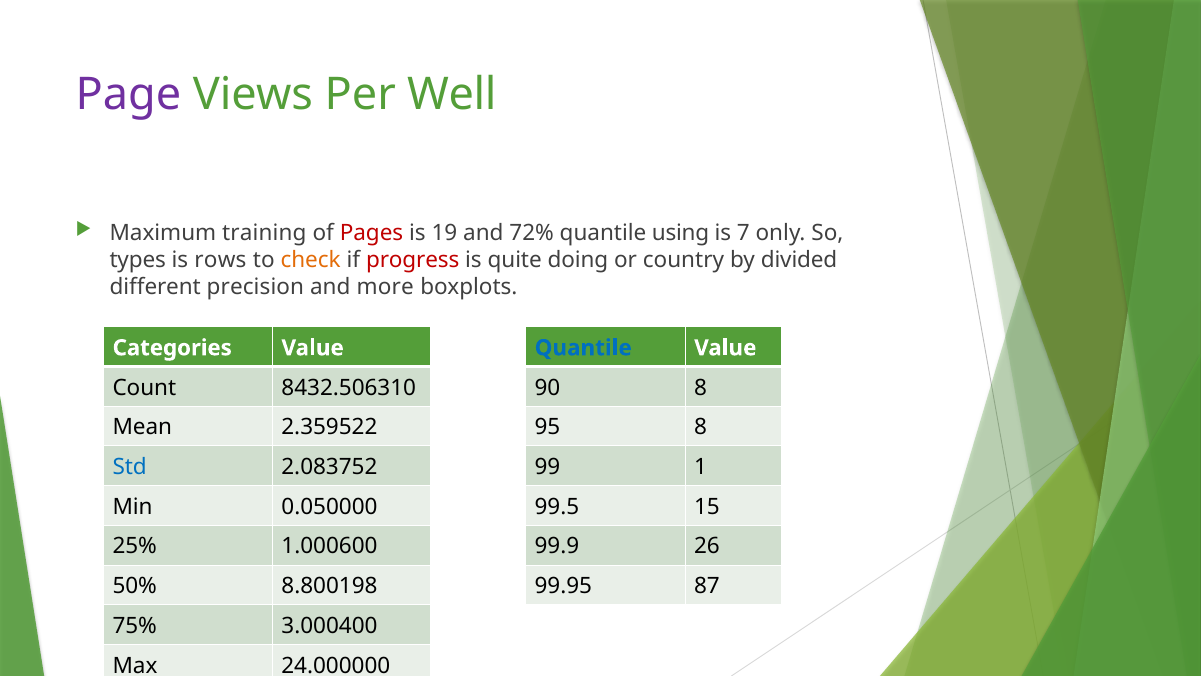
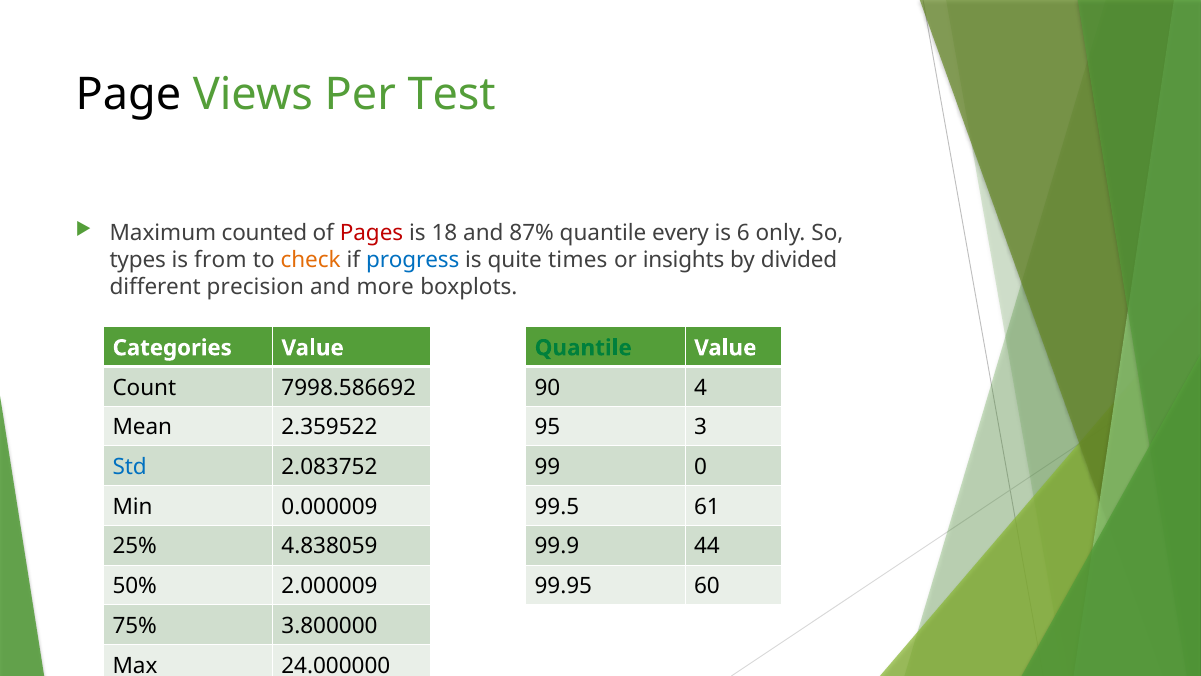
Page colour: purple -> black
Well: Well -> Test
training: training -> counted
19: 19 -> 18
72%: 72% -> 87%
using: using -> every
7: 7 -> 6
rows: rows -> from
progress colour: red -> blue
doing: doing -> times
country: country -> insights
Quantile at (583, 348) colour: blue -> green
8432.506310: 8432.506310 -> 7998.586692
90 8: 8 -> 4
95 8: 8 -> 3
1: 1 -> 0
0.050000: 0.050000 -> 0.000009
15: 15 -> 61
1.000600: 1.000600 -> 4.838059
26: 26 -> 44
8.800198: 8.800198 -> 2.000009
87: 87 -> 60
3.000400: 3.000400 -> 3.800000
